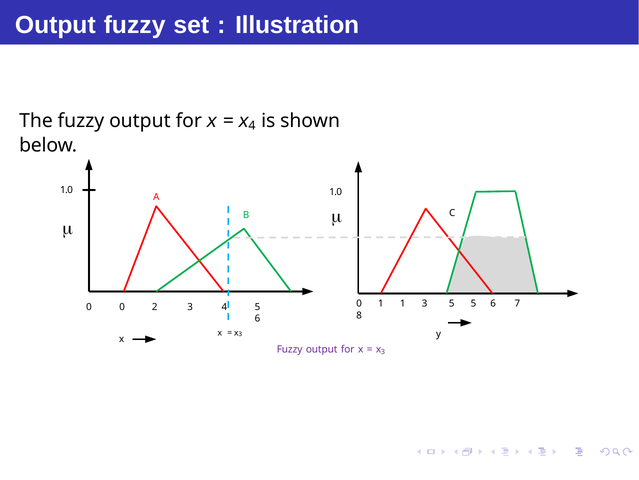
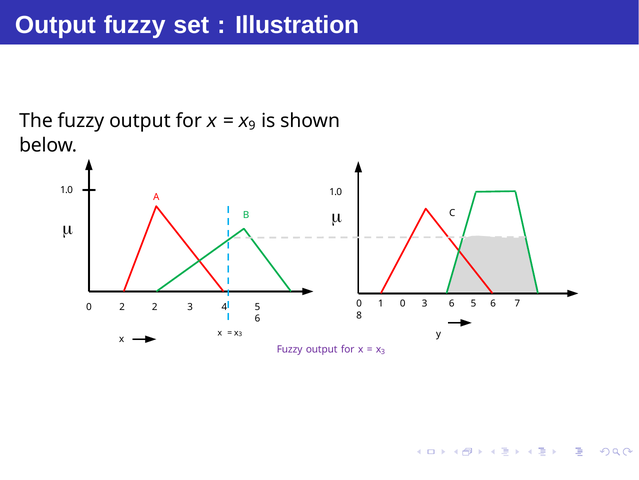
x 4: 4 -> 9
1 1: 1 -> 0
3 5: 5 -> 6
0 0: 0 -> 2
